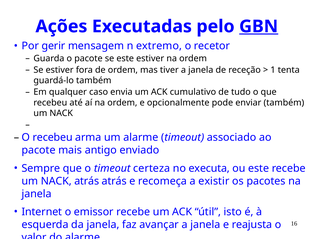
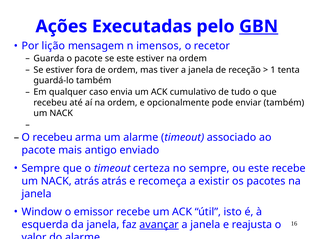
gerir: gerir -> lição
extremo: extremo -> imensos
no executa: executa -> sempre
Internet: Internet -> Window
avançar underline: none -> present
